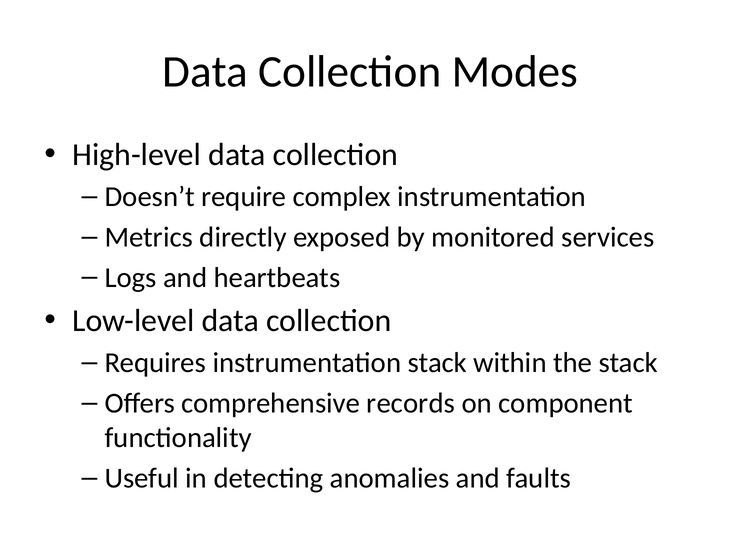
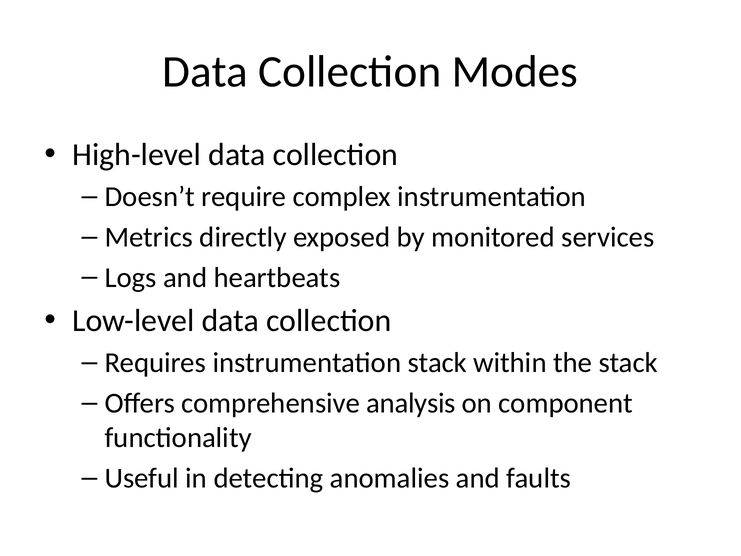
records: records -> analysis
